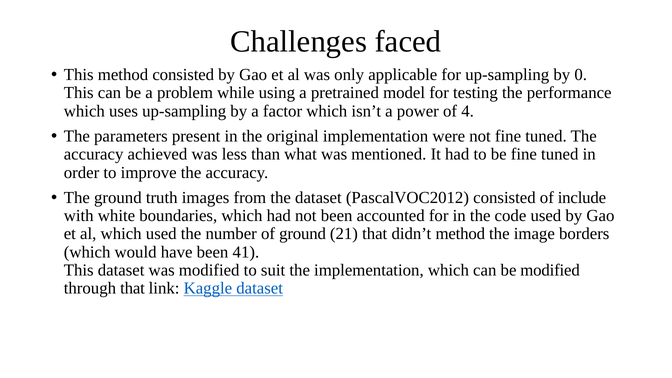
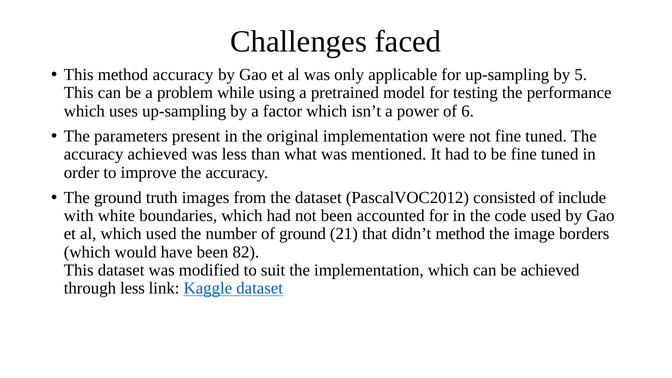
method consisted: consisted -> accuracy
0: 0 -> 5
4: 4 -> 6
41: 41 -> 82
be modified: modified -> achieved
through that: that -> less
